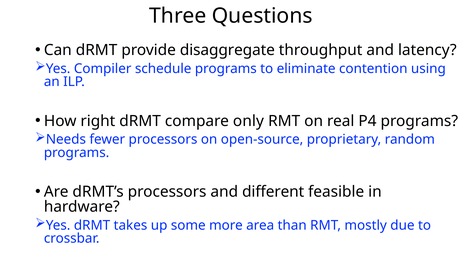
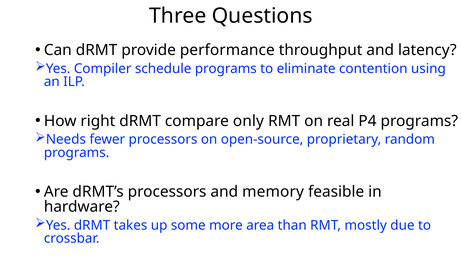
disaggregate: disaggregate -> performance
different: different -> memory
